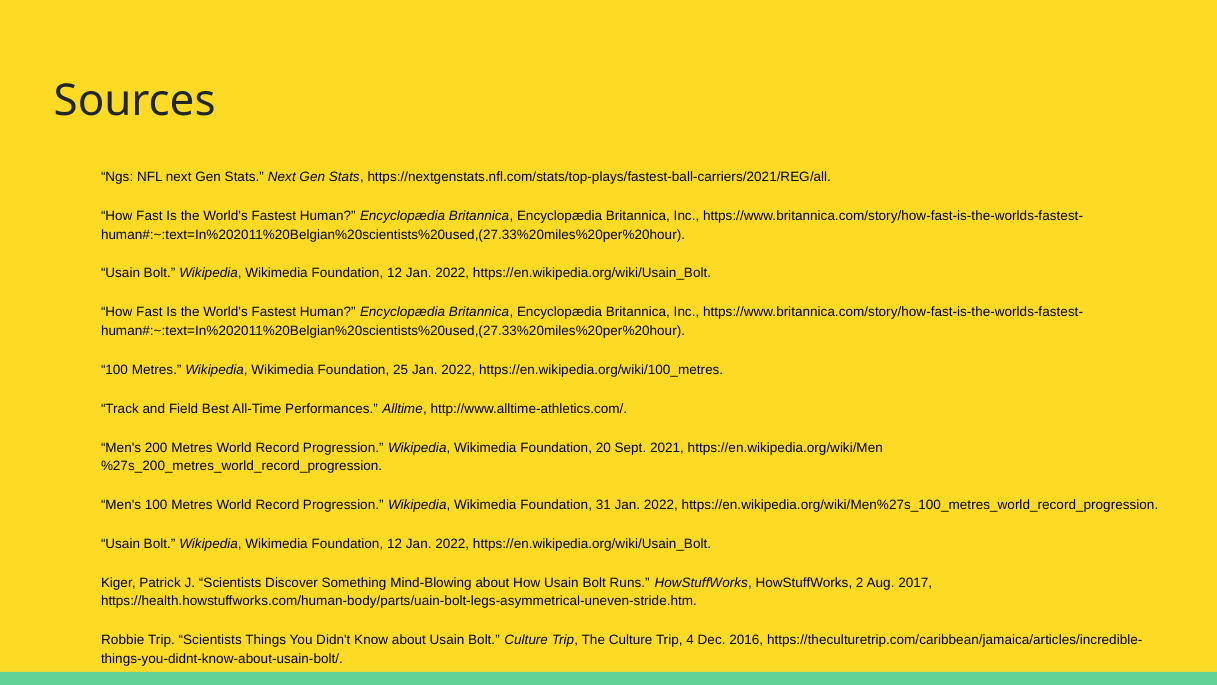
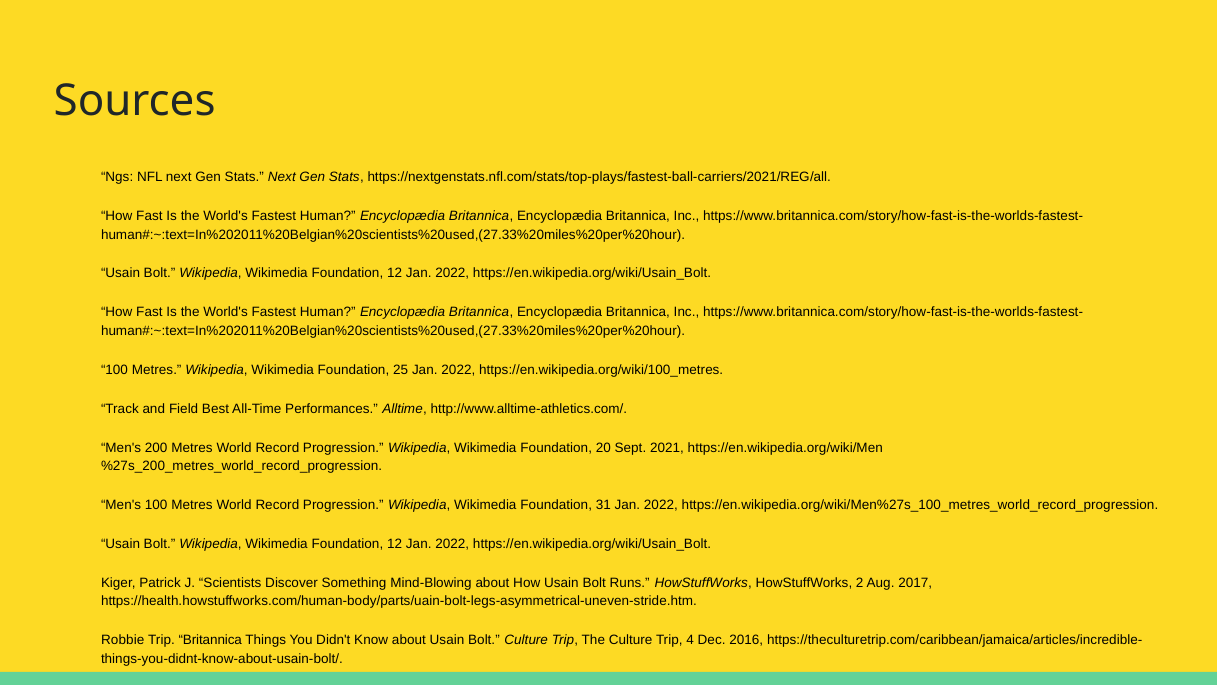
Trip Scientists: Scientists -> Britannica
